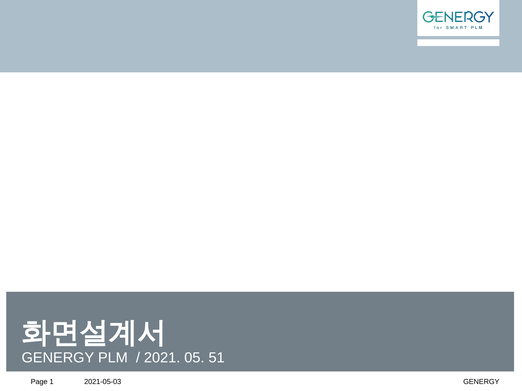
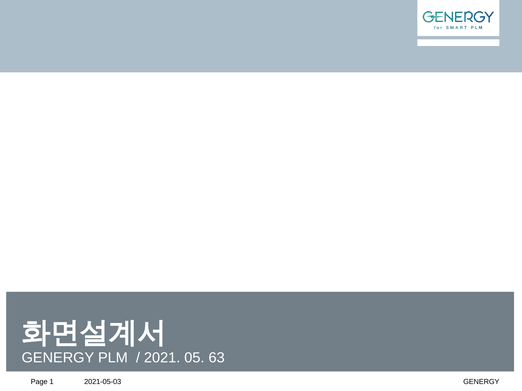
51: 51 -> 63
